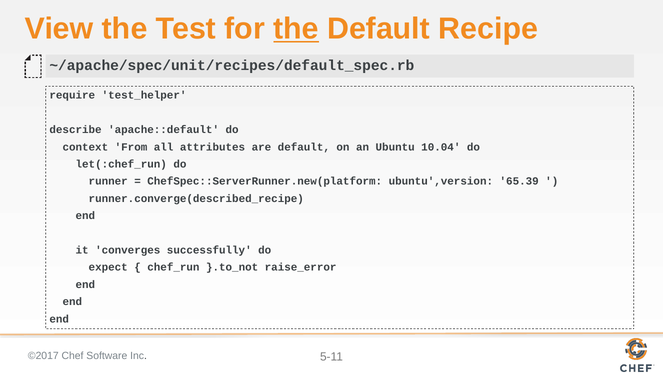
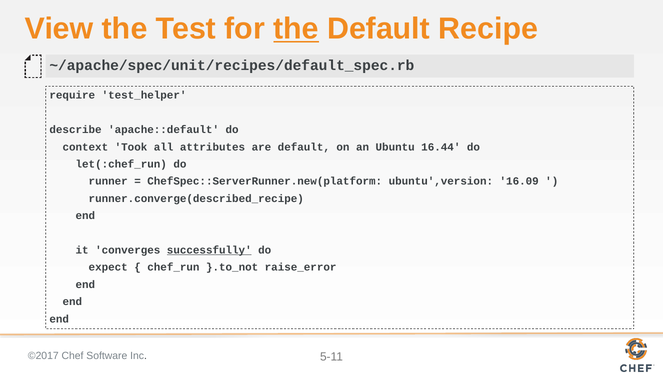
From: From -> Took
10.04: 10.04 -> 16.44
65.39: 65.39 -> 16.09
successfully underline: none -> present
